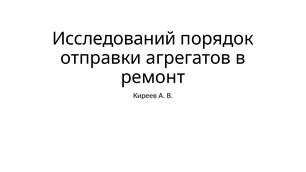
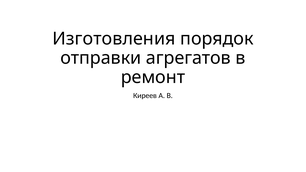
Исследований: Исследований -> Изготовления
